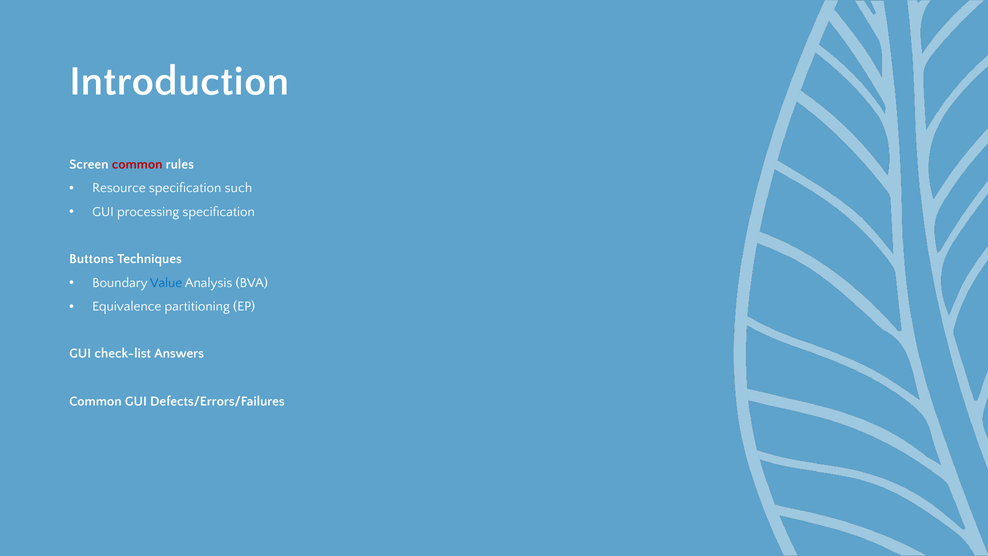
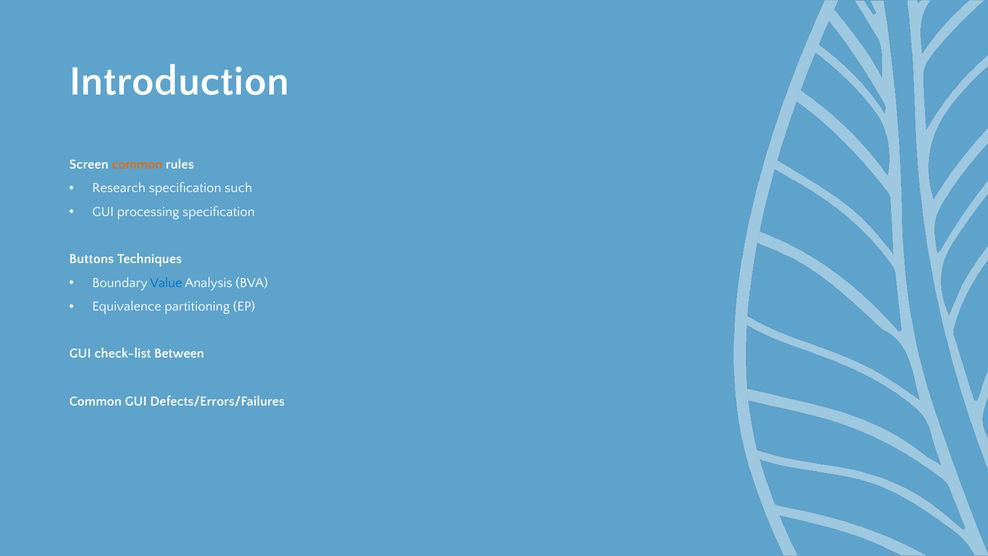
common at (137, 164) colour: red -> orange
Resource: Resource -> Research
Answers: Answers -> Between
